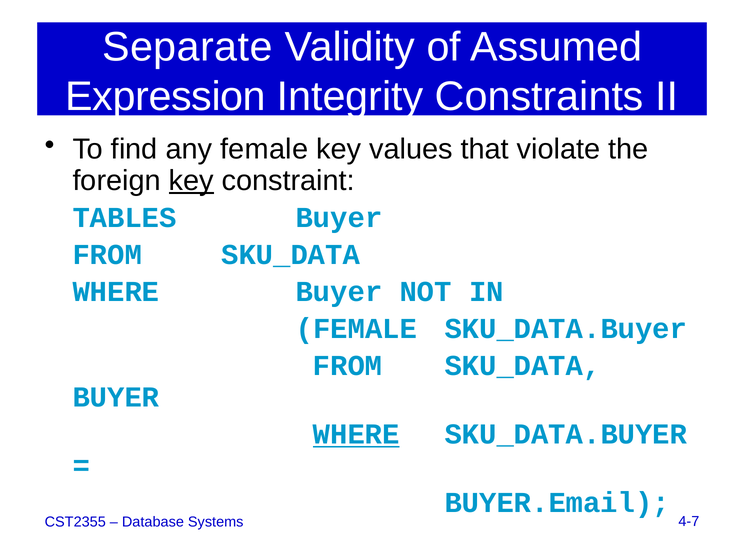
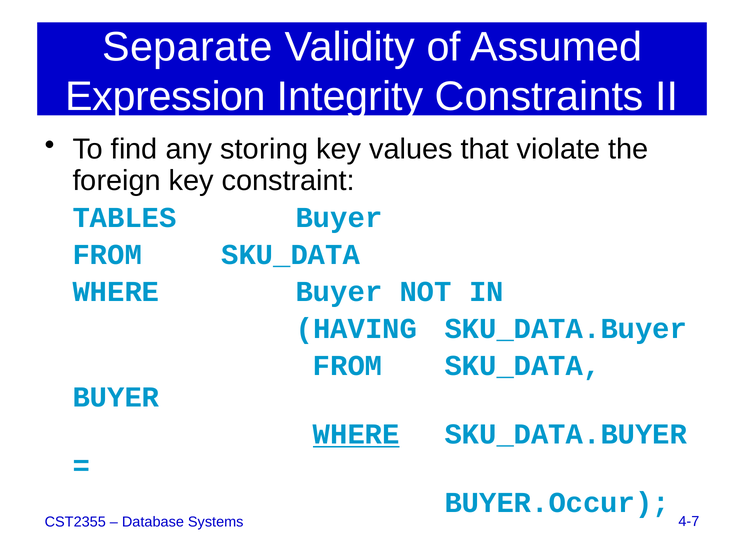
any female: female -> storing
key at (191, 181) underline: present -> none
FEMALE at (356, 329): FEMALE -> HAVING
BUYER.Email: BUYER.Email -> BUYER.Occur
